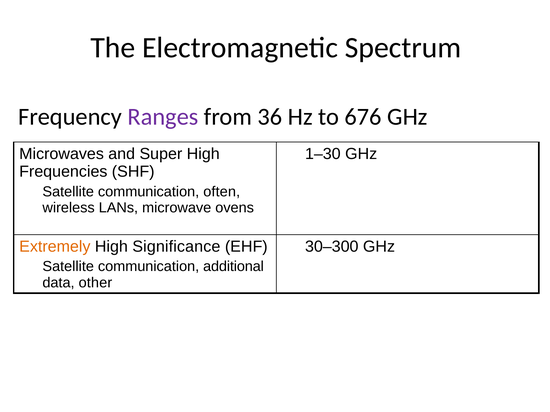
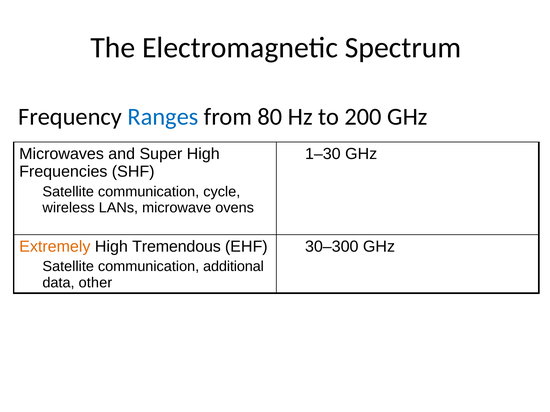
Ranges colour: purple -> blue
36: 36 -> 80
676: 676 -> 200
often: often -> cycle
Significance: Significance -> Tremendous
